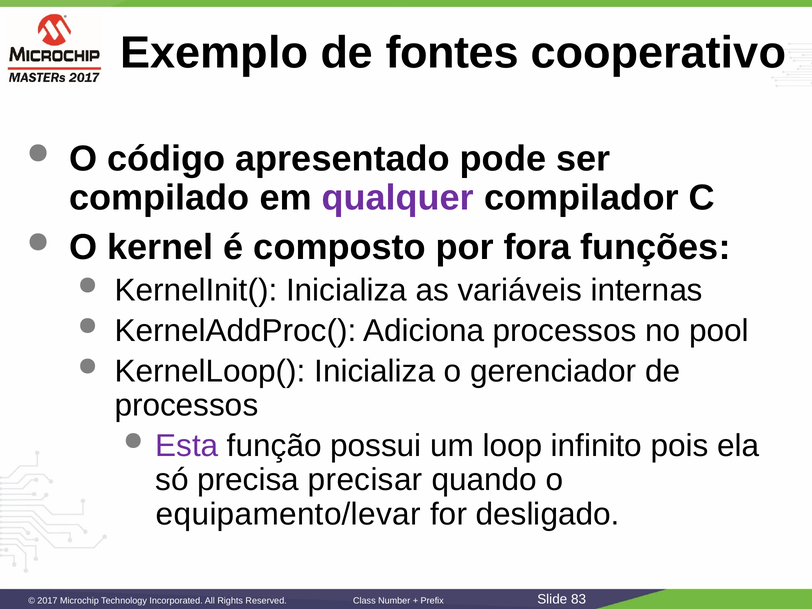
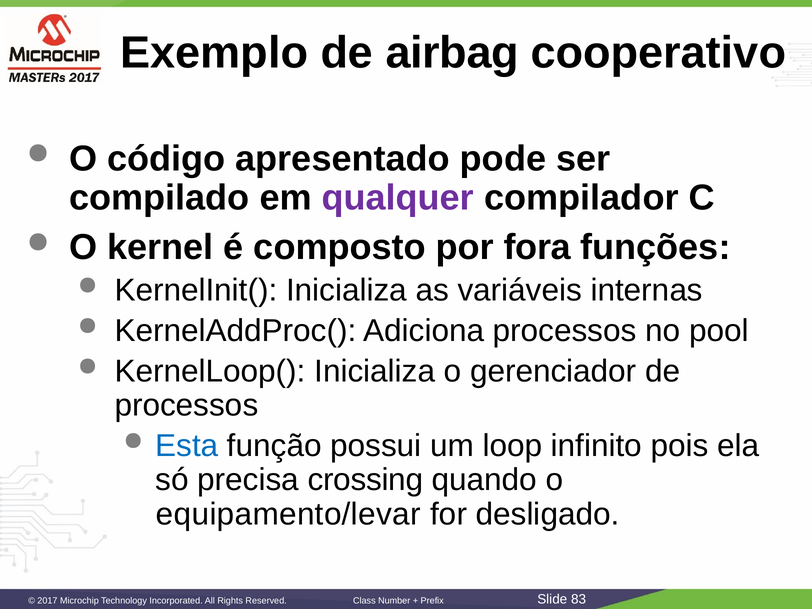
fontes: fontes -> airbag
Esta colour: purple -> blue
precisar: precisar -> crossing
